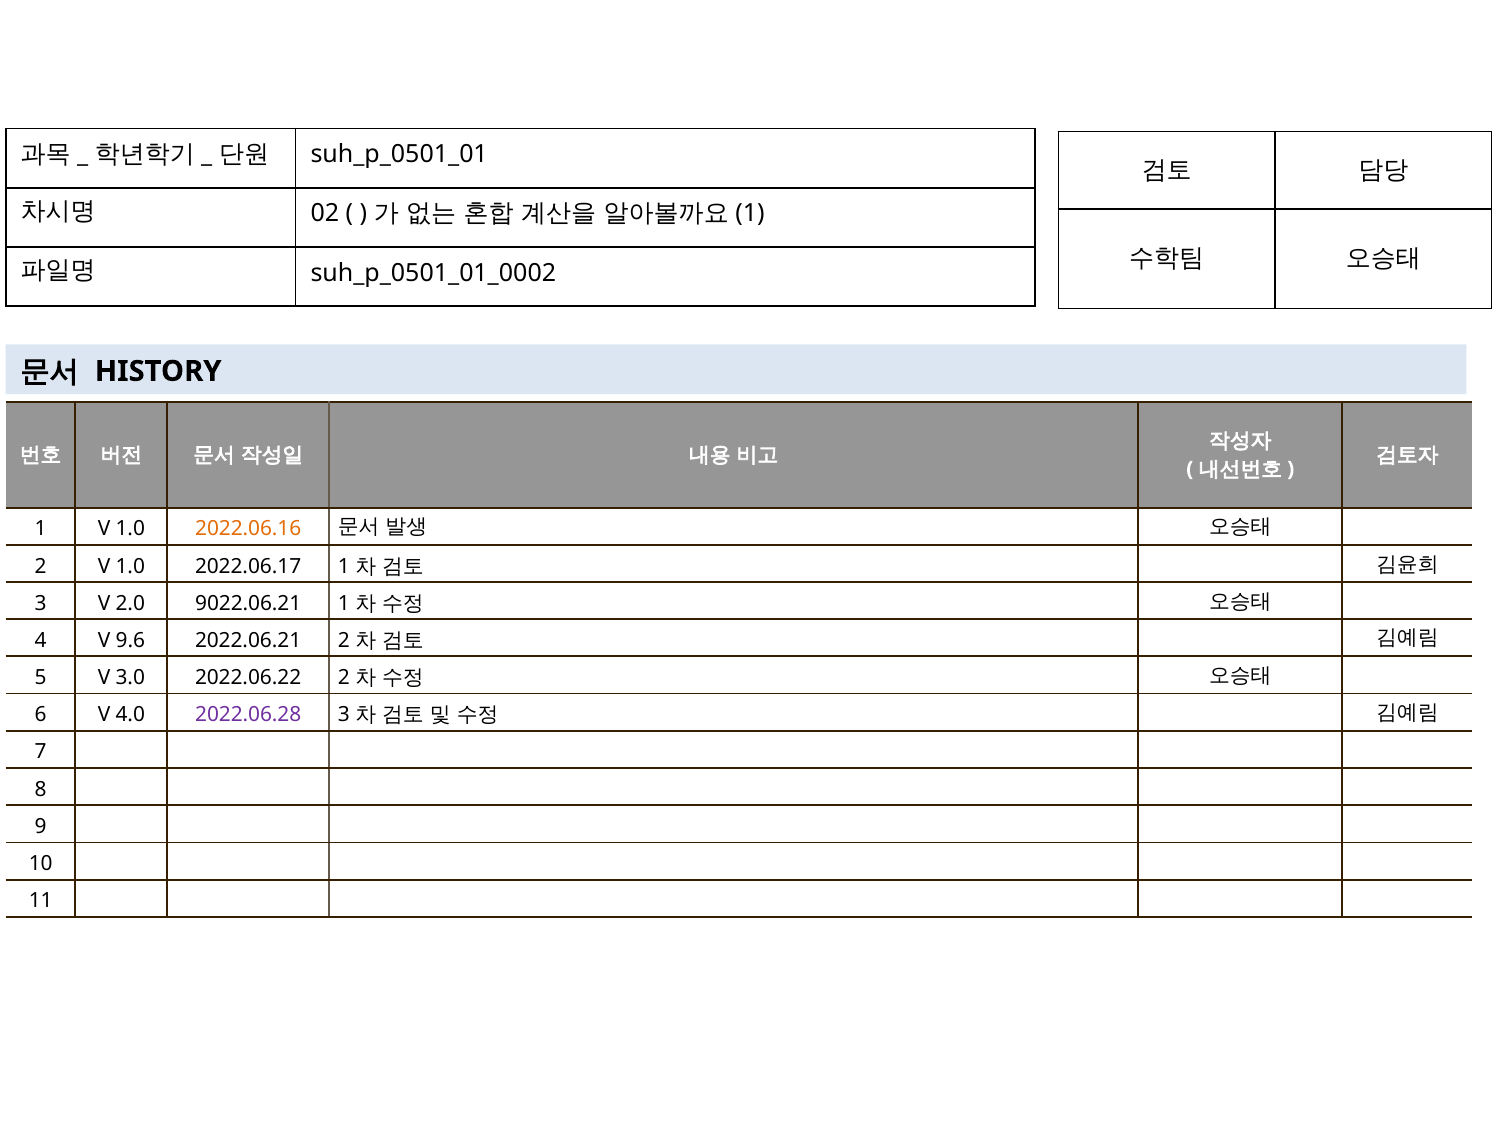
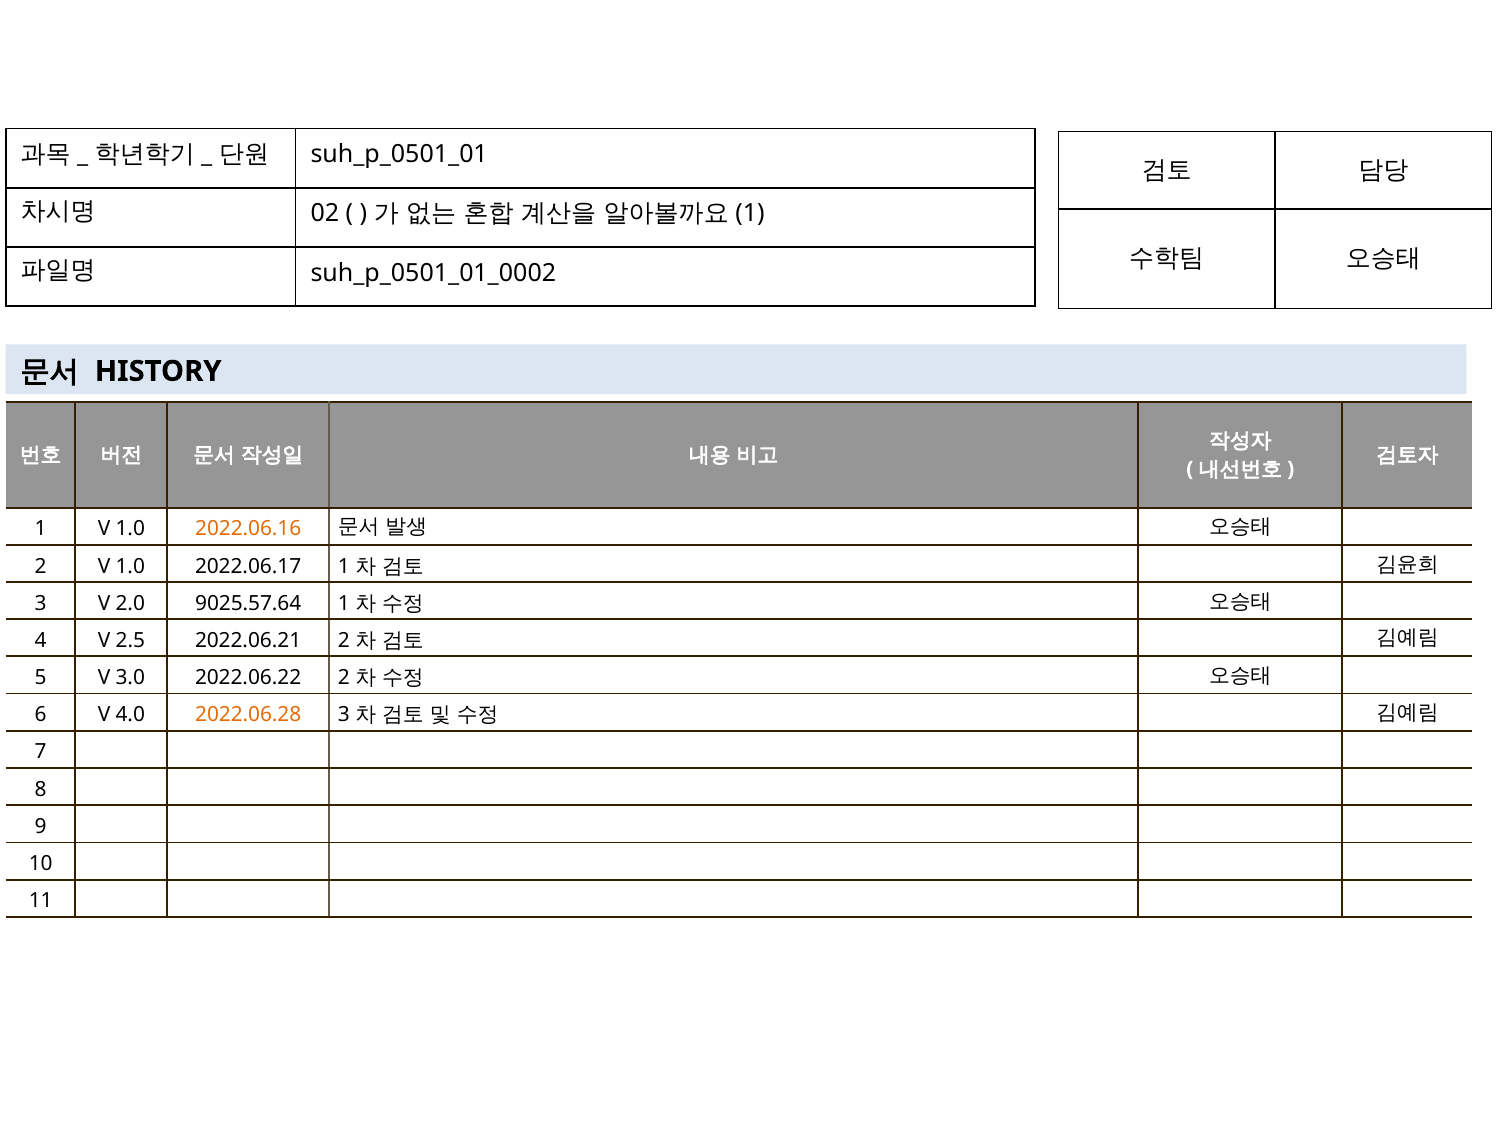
9022.06.21: 9022.06.21 -> 9025.57.64
9.6: 9.6 -> 2.5
2022.06.28 colour: purple -> orange
